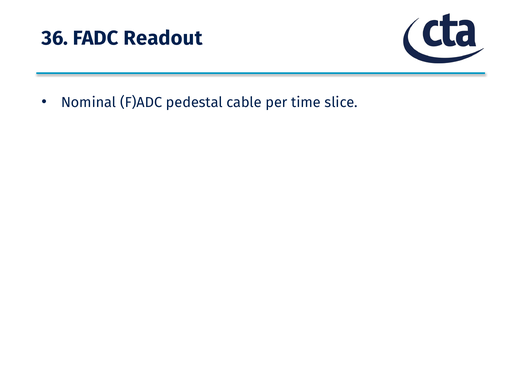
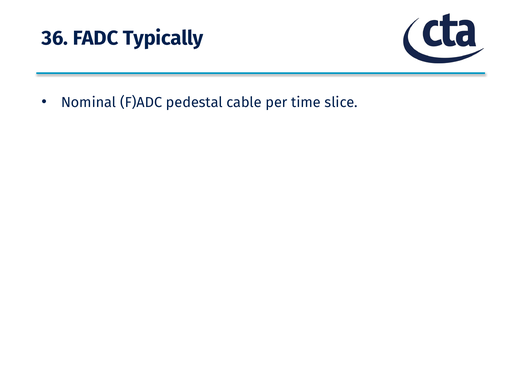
Readout: Readout -> Typically
